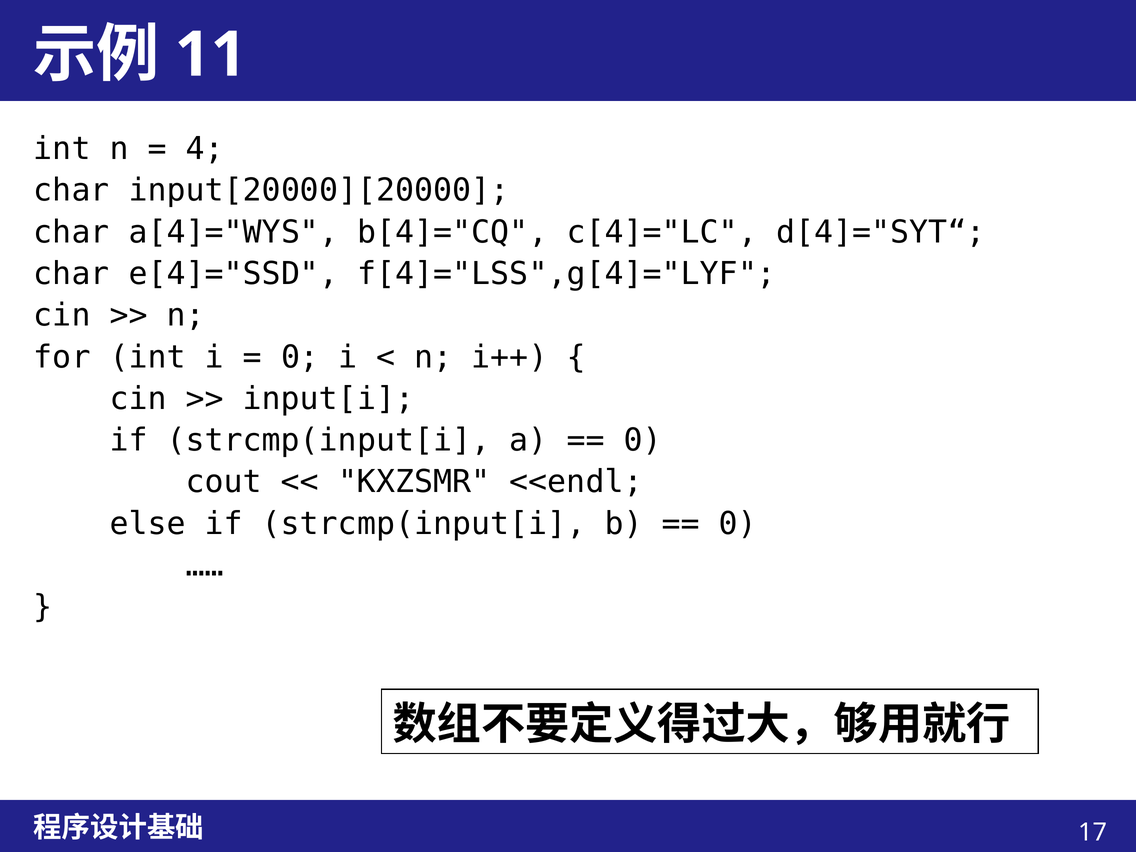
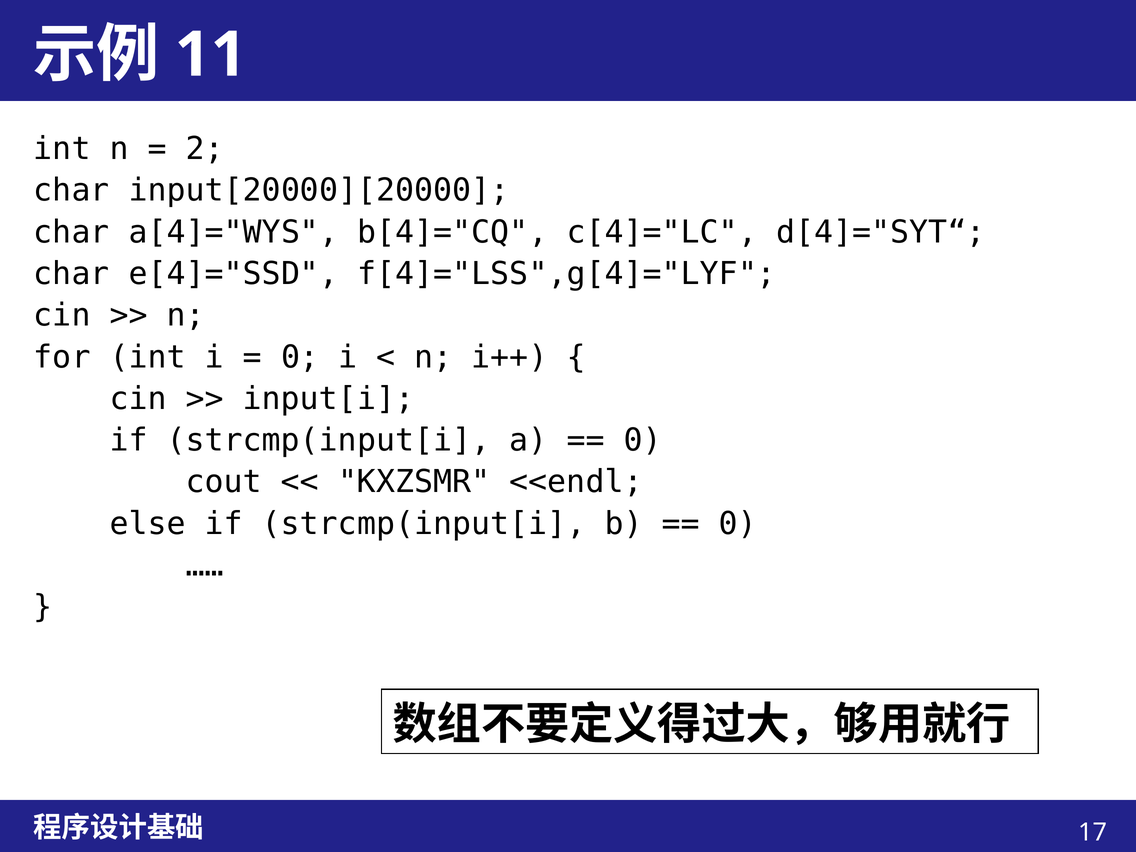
4: 4 -> 2
